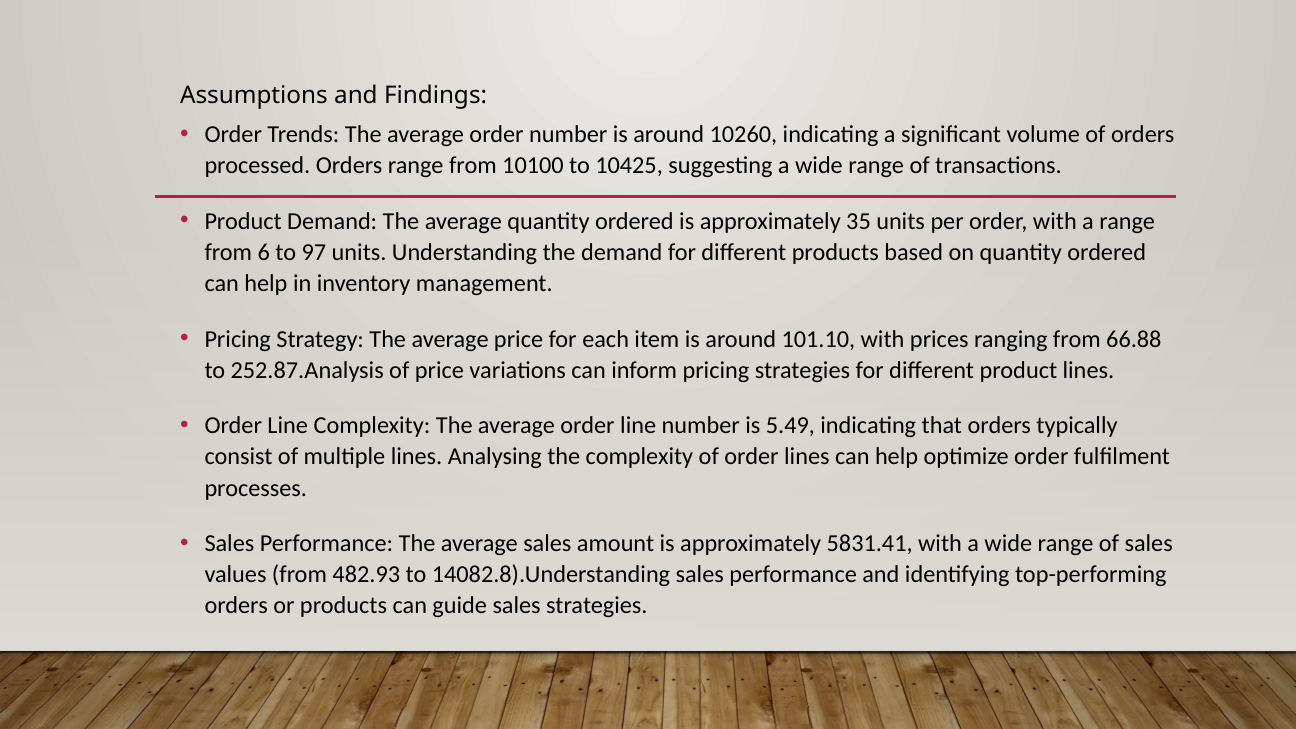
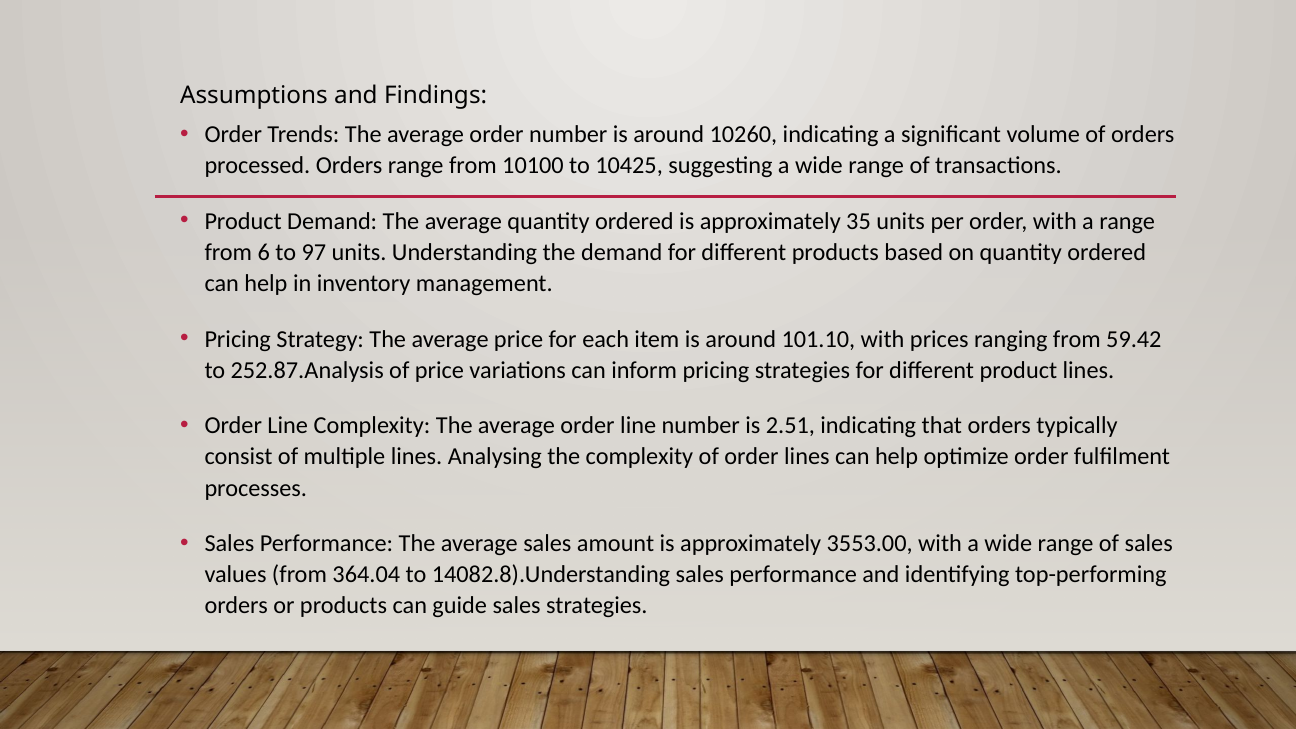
66.88: 66.88 -> 59.42
5.49: 5.49 -> 2.51
5831.41: 5831.41 -> 3553.00
482.93: 482.93 -> 364.04
